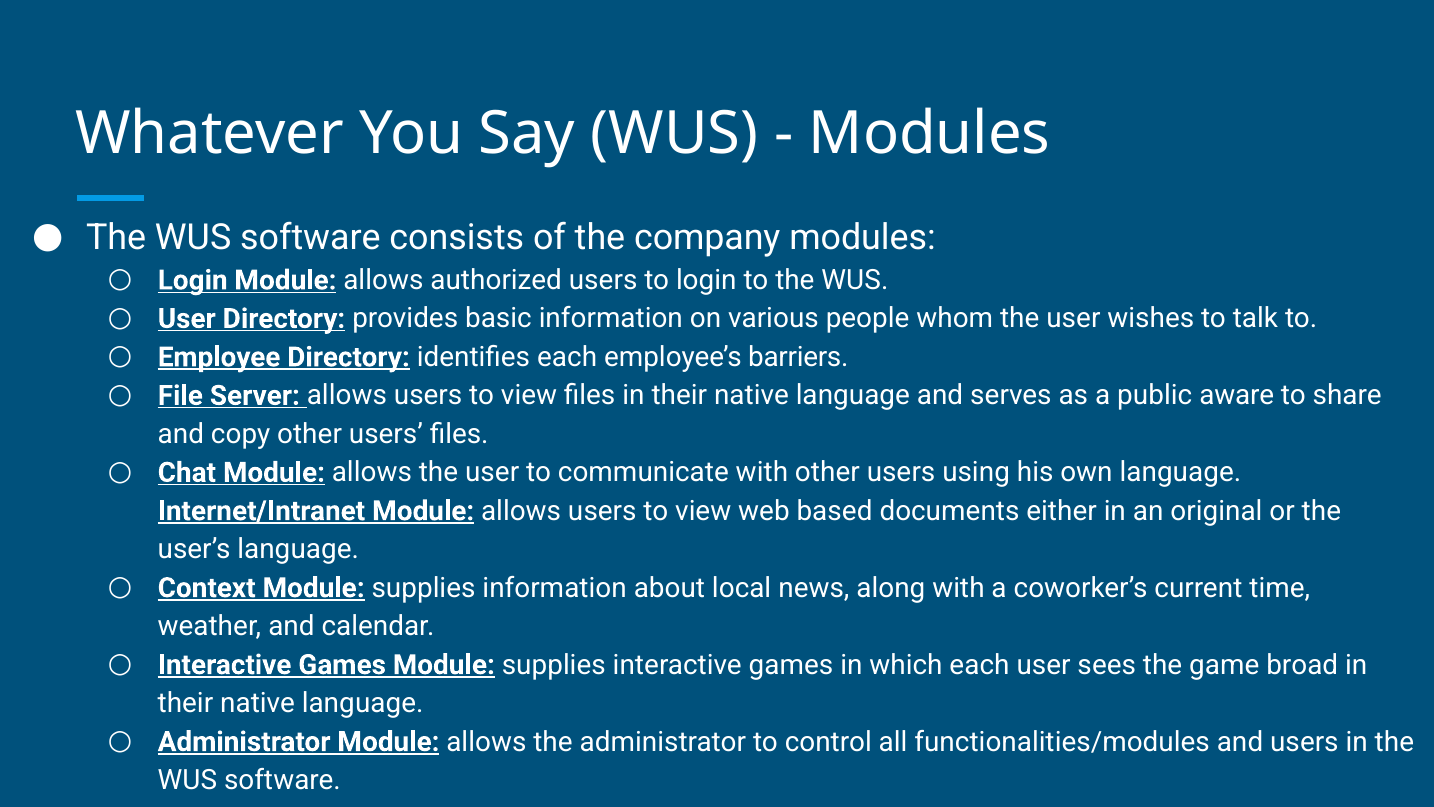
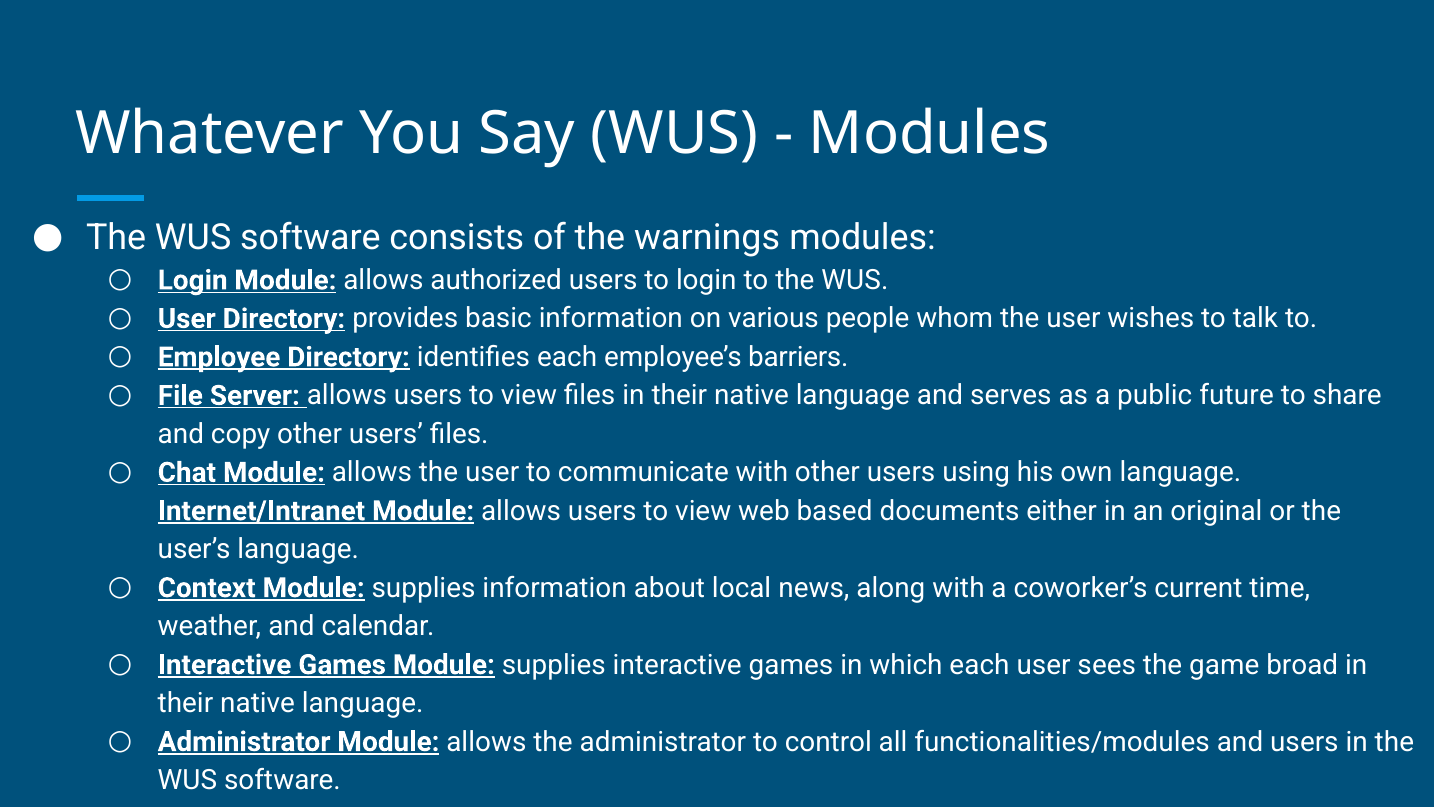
company: company -> warnings
aware: aware -> future
